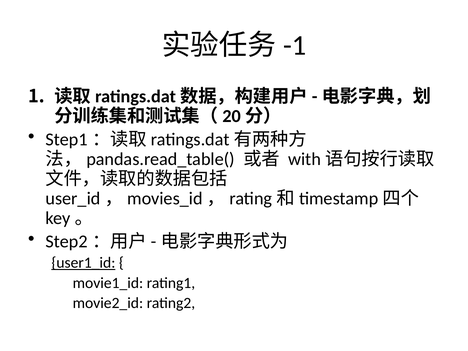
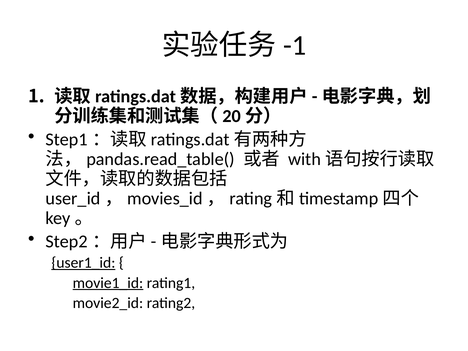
movie1_id underline: none -> present
